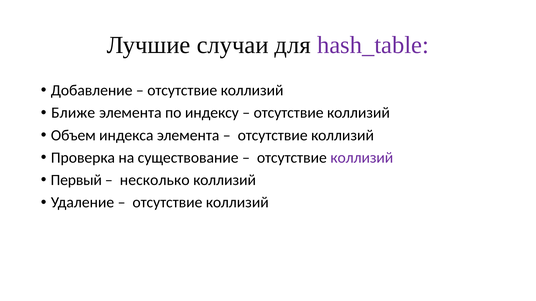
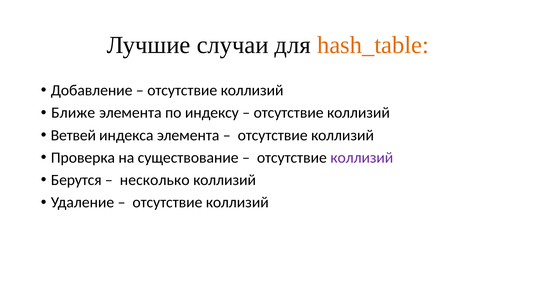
hash_table colour: purple -> orange
Объем: Объем -> Ветвей
Первый: Первый -> Берутся
